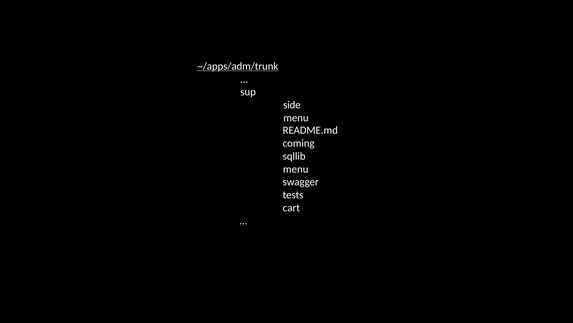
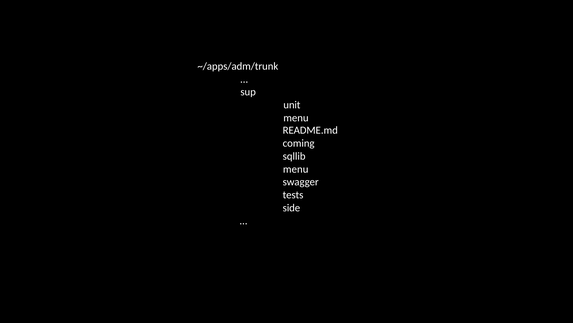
~/apps/adm/trunk underline: present -> none
side: side -> unit
cart: cart -> side
